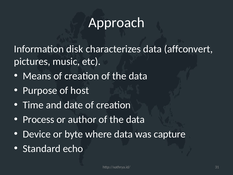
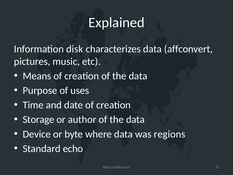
Approach: Approach -> Explained
host: host -> uses
Process: Process -> Storage
capture: capture -> regions
